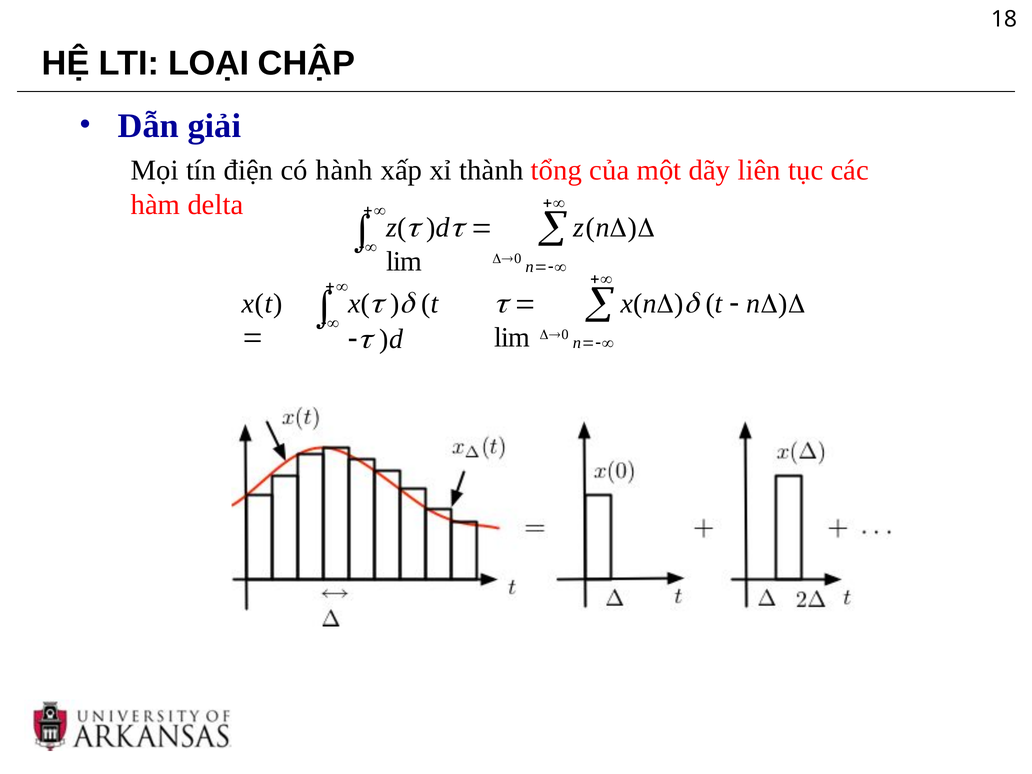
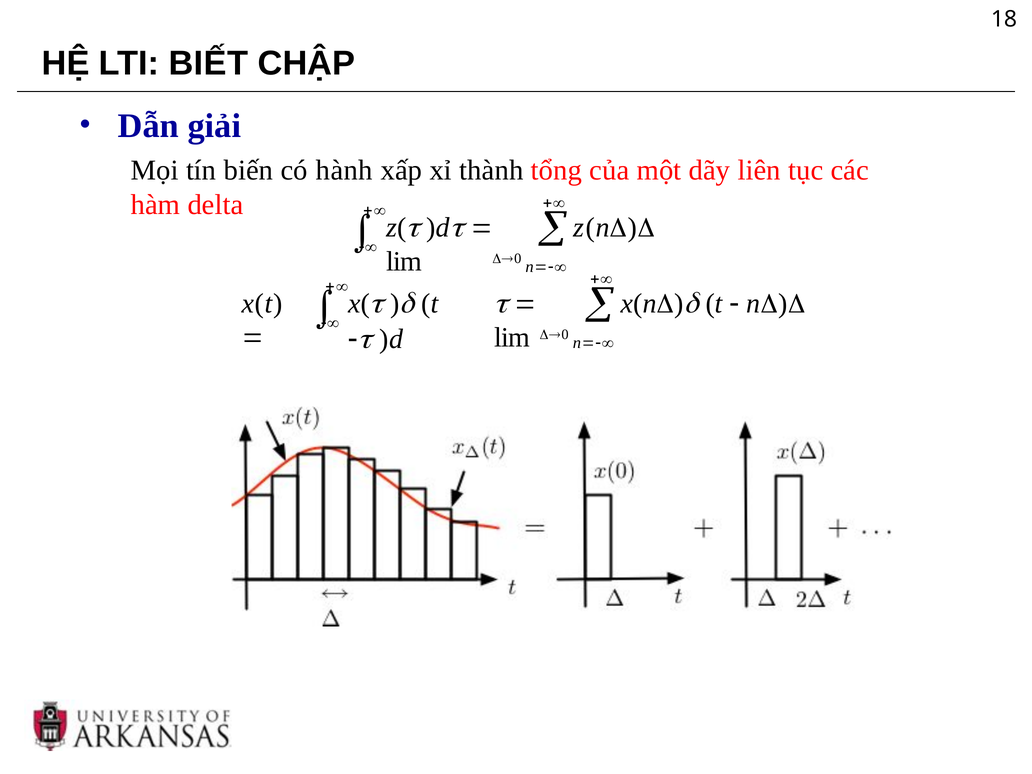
LOẠI: LOẠI -> BIẾT
điện: điện -> biến
